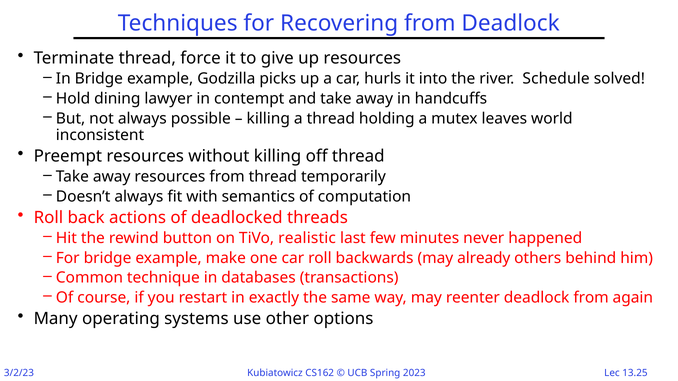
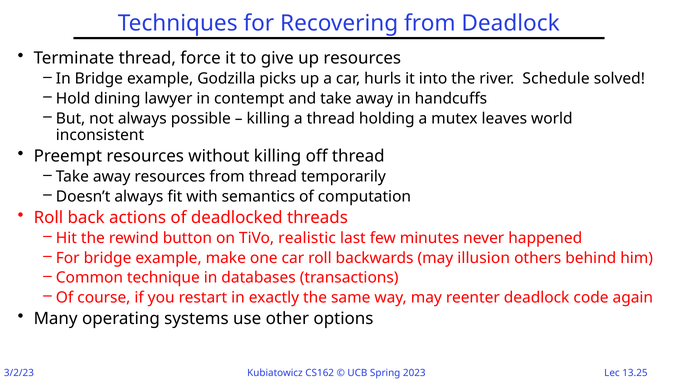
already: already -> illusion
deadlock from: from -> code
